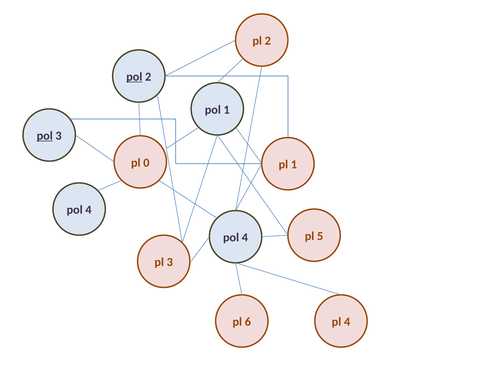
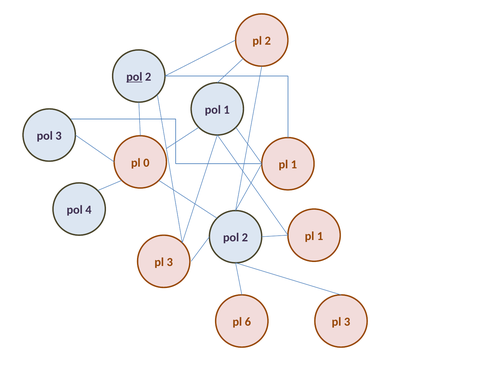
pol at (45, 136) underline: present -> none
5 at (320, 236): 5 -> 1
4 at (245, 238): 4 -> 2
4 at (347, 322): 4 -> 3
